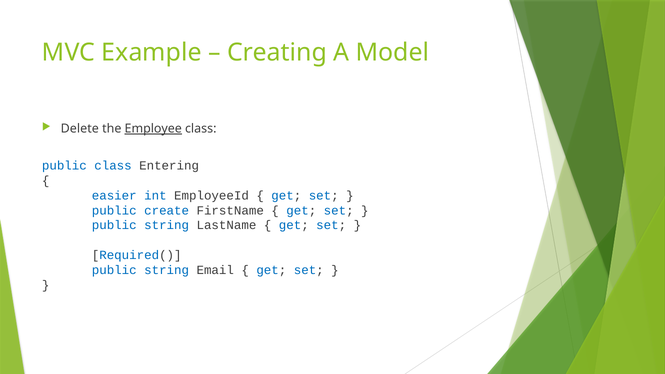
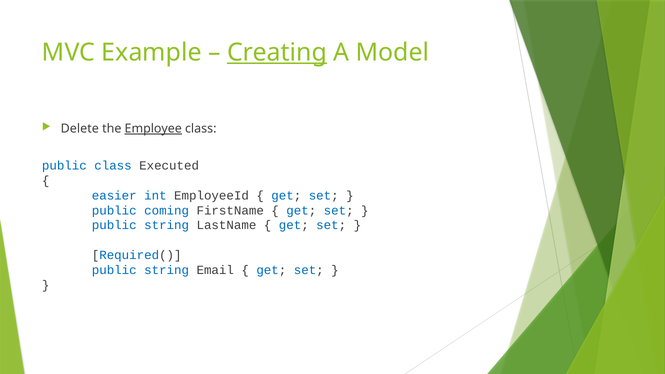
Creating underline: none -> present
Entering: Entering -> Executed
create: create -> coming
